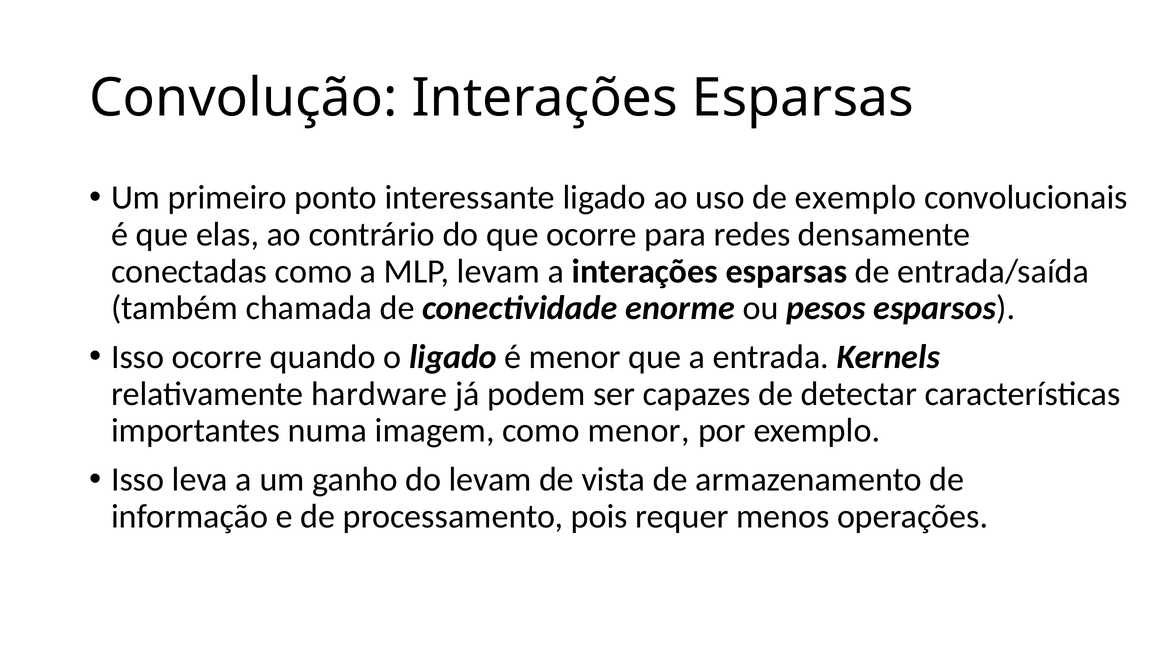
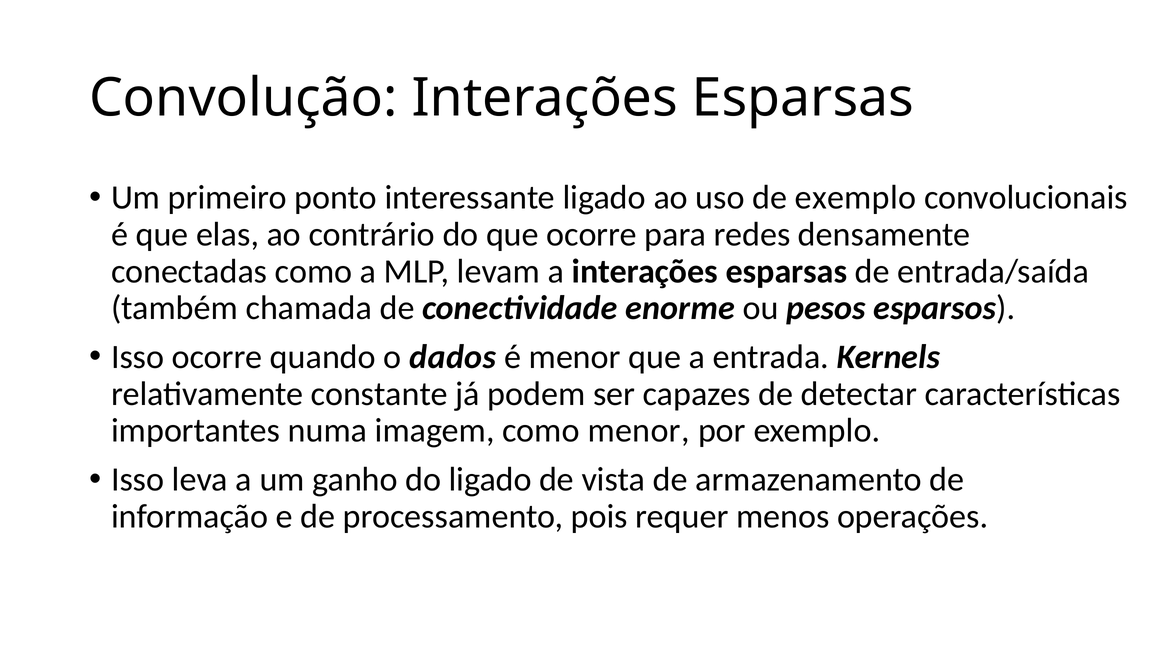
o ligado: ligado -> dados
hardware: hardware -> constante
do levam: levam -> ligado
